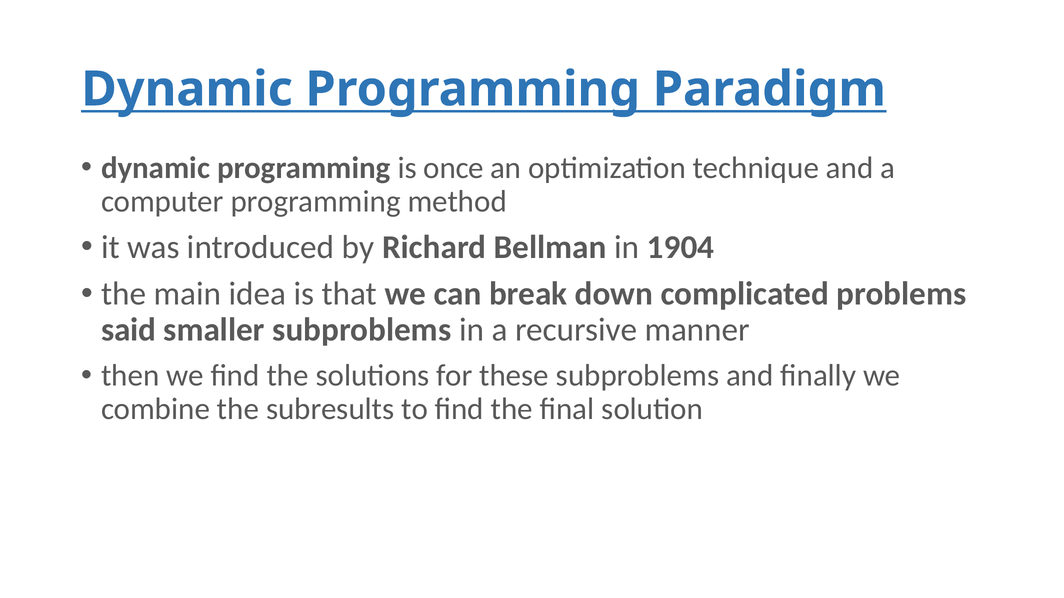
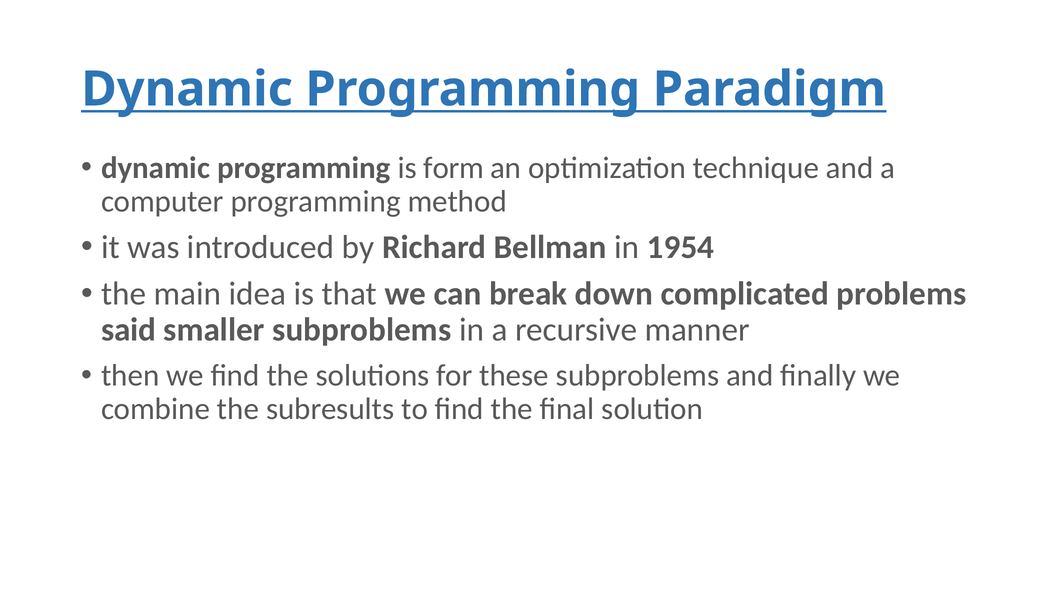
once: once -> form
1904: 1904 -> 1954
